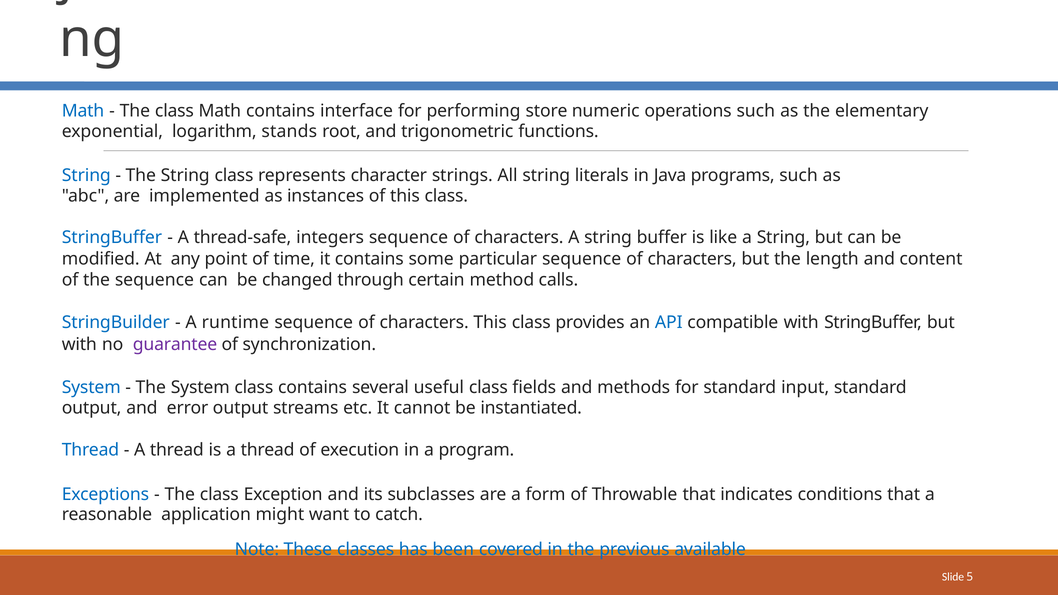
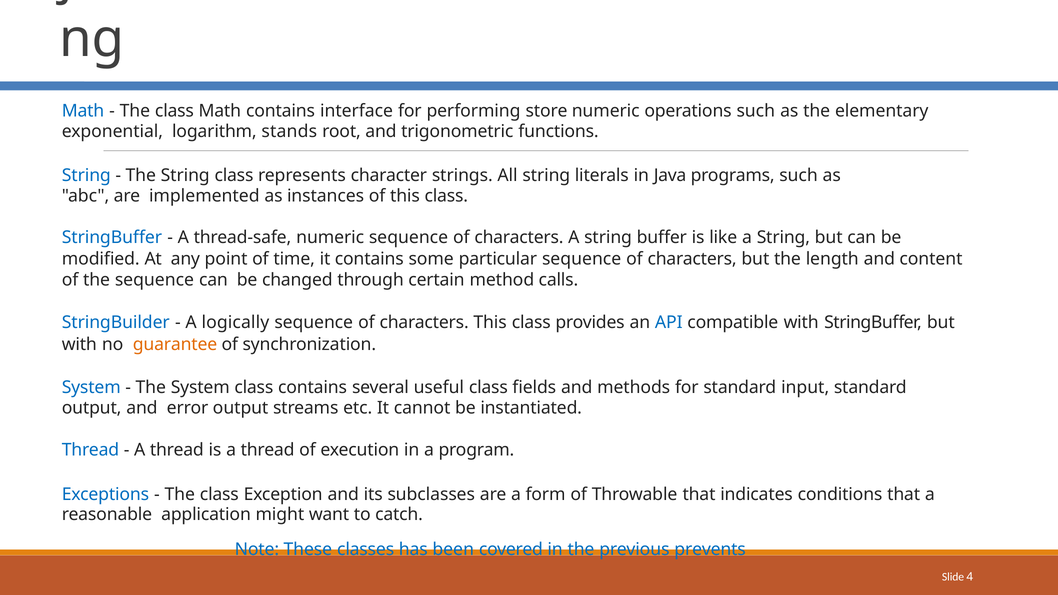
thread-safe integers: integers -> numeric
runtime: runtime -> logically
guarantee colour: purple -> orange
available: available -> prevents
5: 5 -> 4
